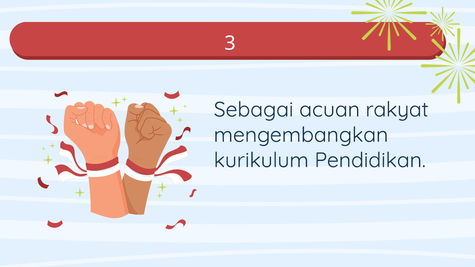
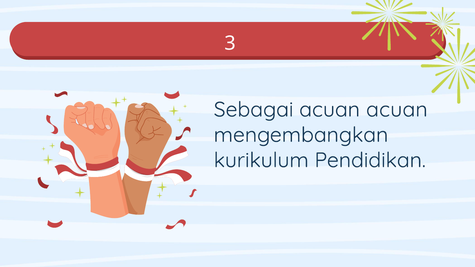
acuan rakyat: rakyat -> acuan
